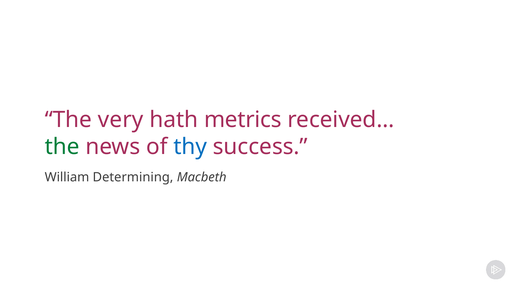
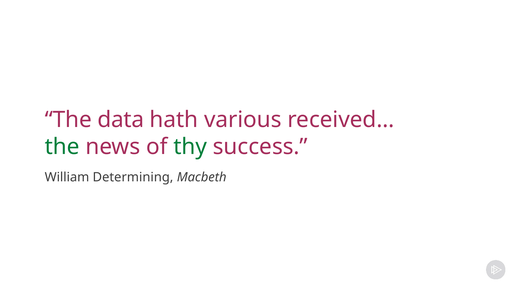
very: very -> data
metrics: metrics -> various
thy colour: blue -> green
